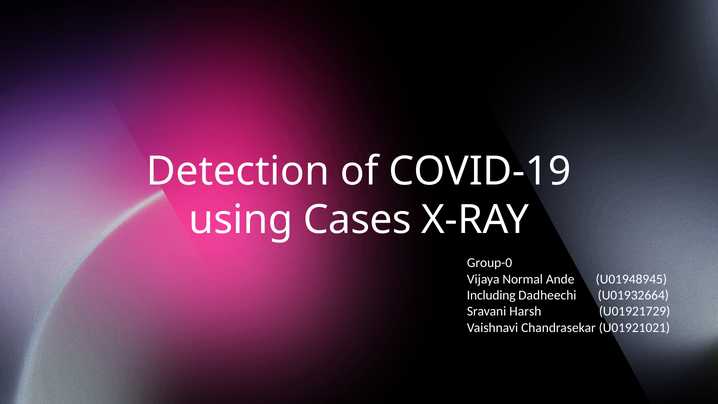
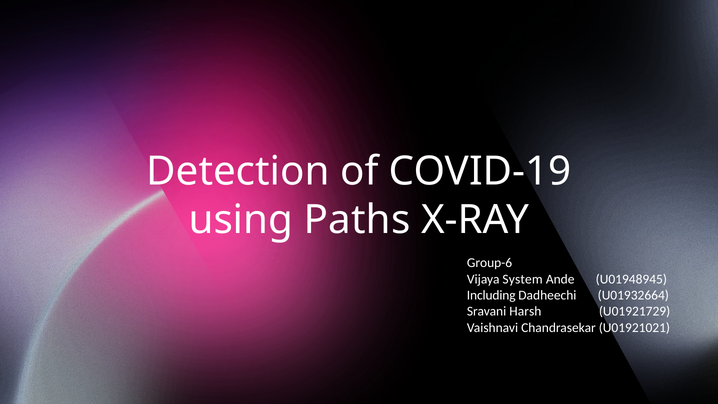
Cases: Cases -> Paths
Group-0: Group-0 -> Group-6
Normal: Normal -> System
